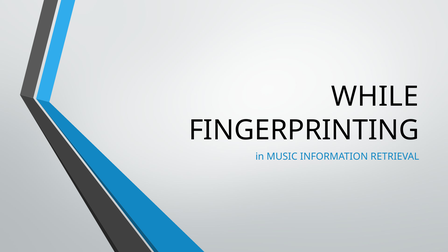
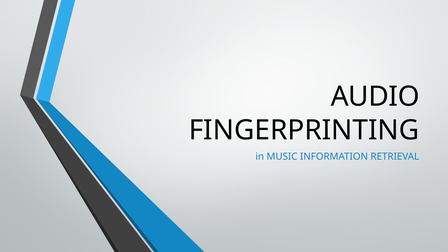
WHILE: WHILE -> AUDIO
